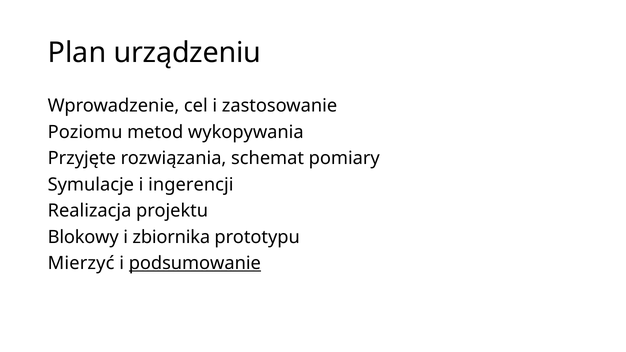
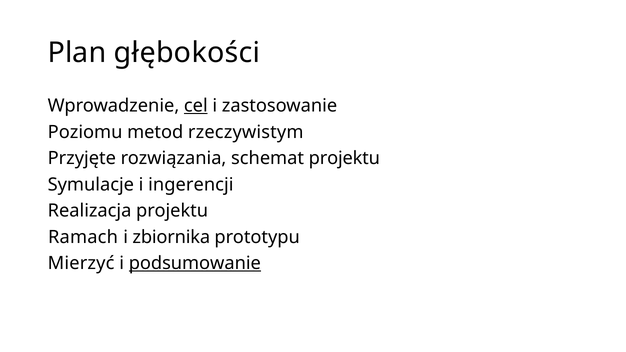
urządzeniu: urządzeniu -> głębokości
cel underline: none -> present
wykopywania: wykopywania -> rzeczywistym
schemat pomiary: pomiary -> projektu
Blokowy: Blokowy -> Ramach
